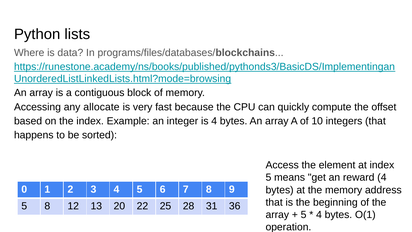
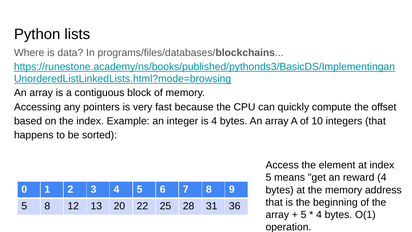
allocate: allocate -> pointers
